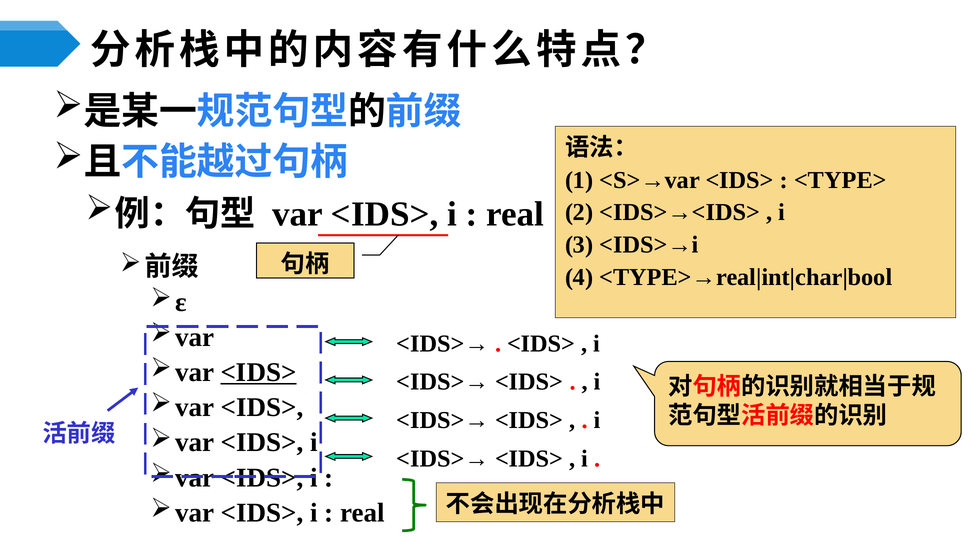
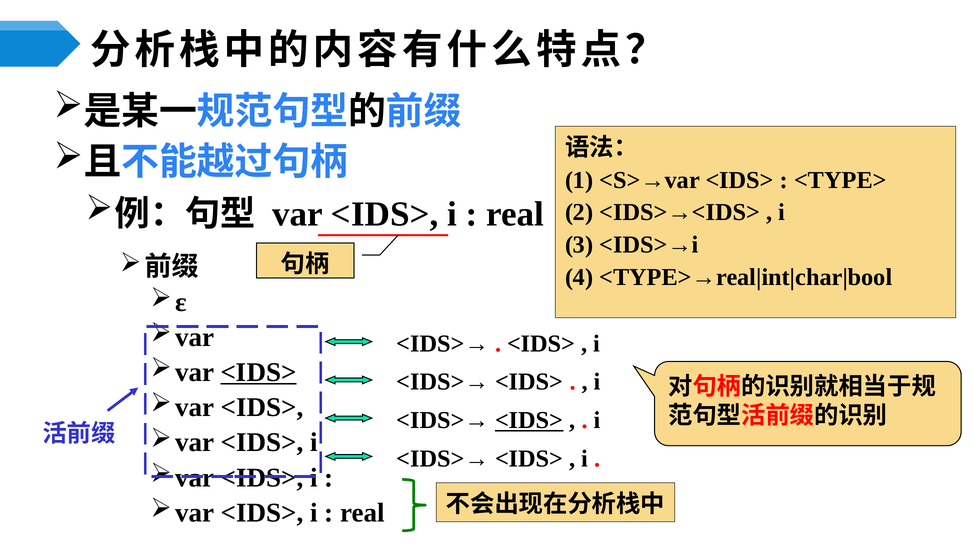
<IDS> at (529, 420) underline: none -> present
